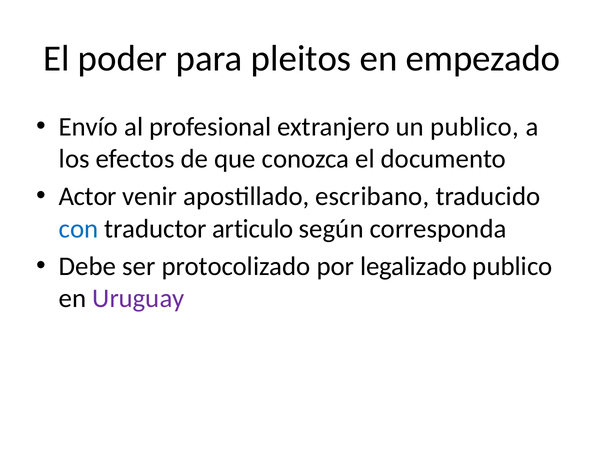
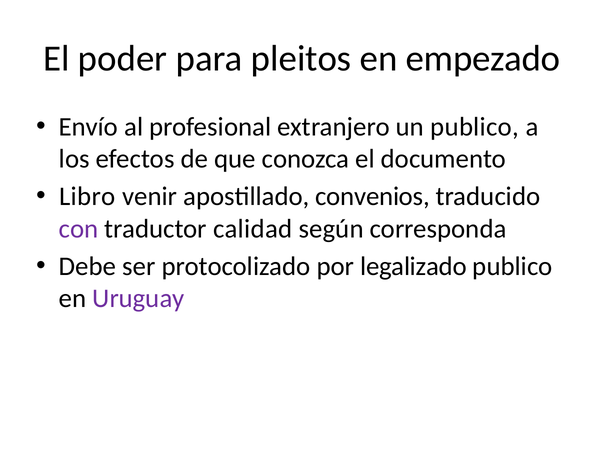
Actor: Actor -> Libro
escribano: escribano -> convenios
con colour: blue -> purple
articulo: articulo -> calidad
